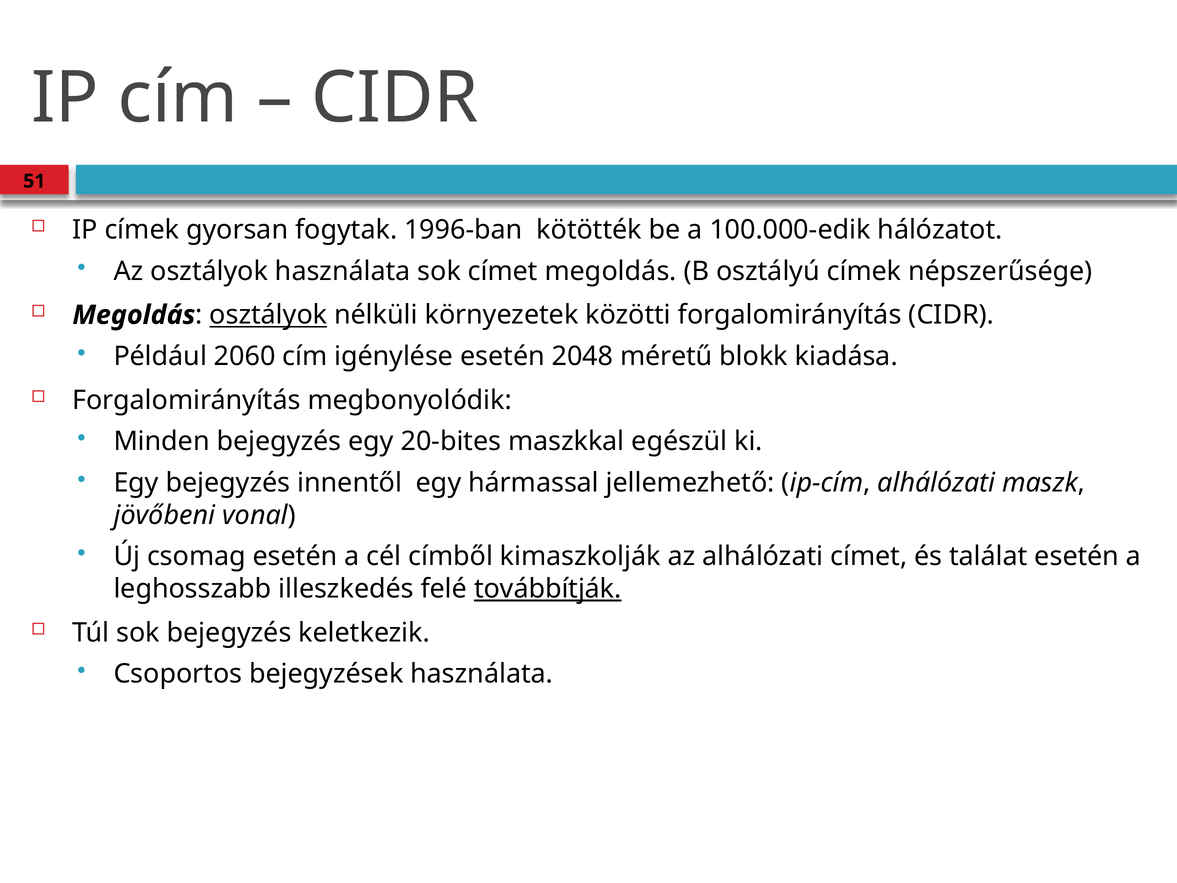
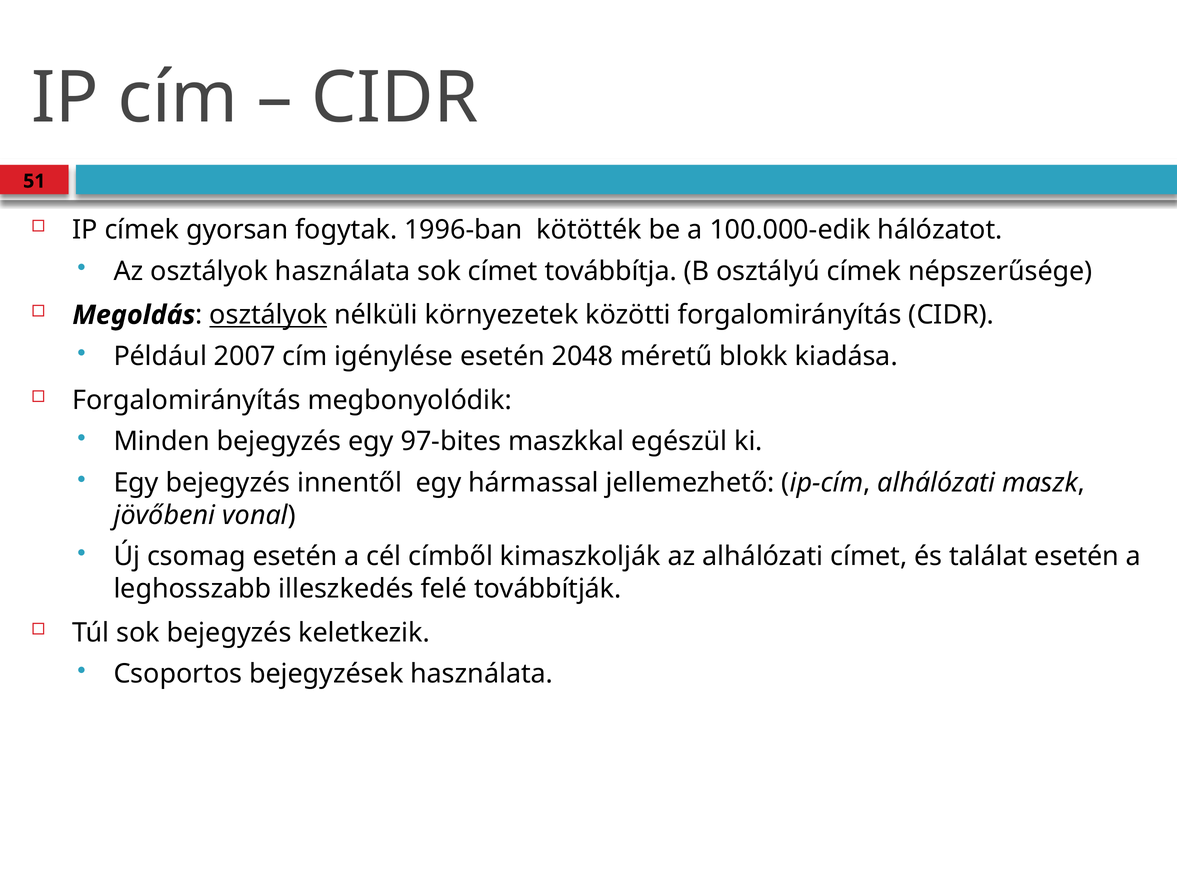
címet megoldás: megoldás -> továbbítja
2060: 2060 -> 2007
20-bites: 20-bites -> 97-bites
továbbítják underline: present -> none
